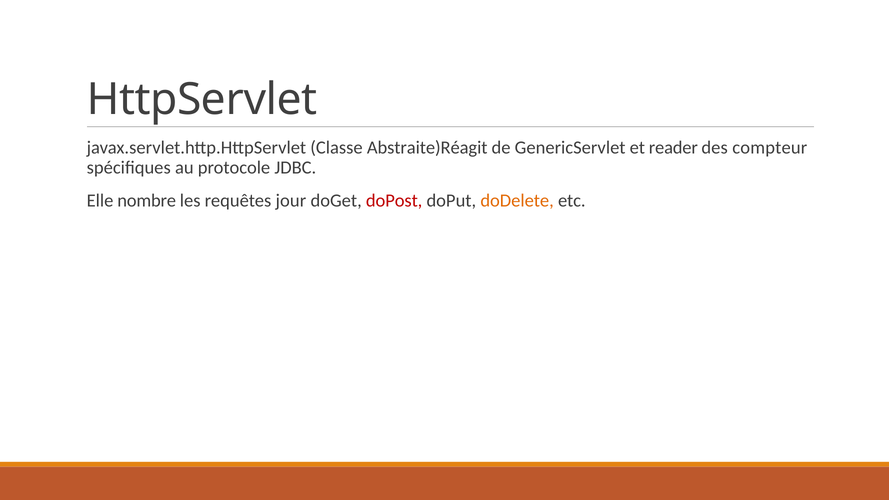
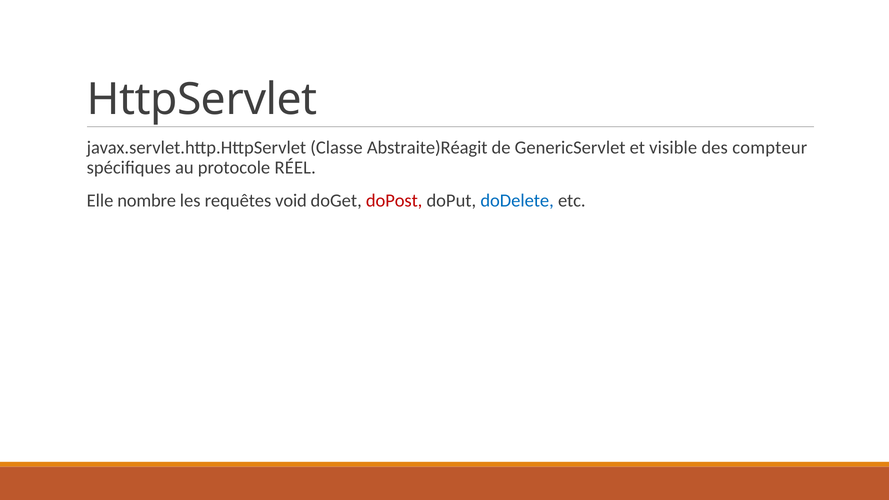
reader: reader -> visible
JDBC: JDBC -> RÉEL
jour: jour -> void
doDelete colour: orange -> blue
